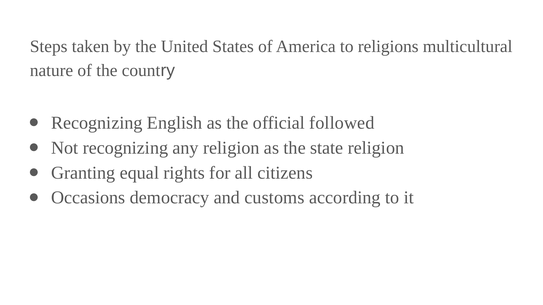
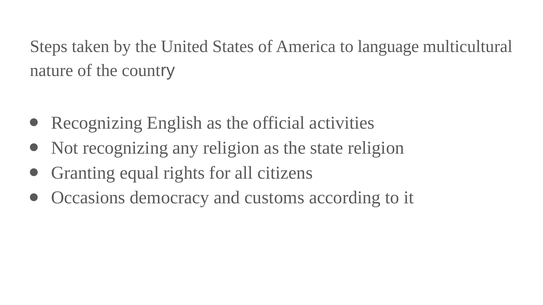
religions: religions -> language
followed: followed -> activities
